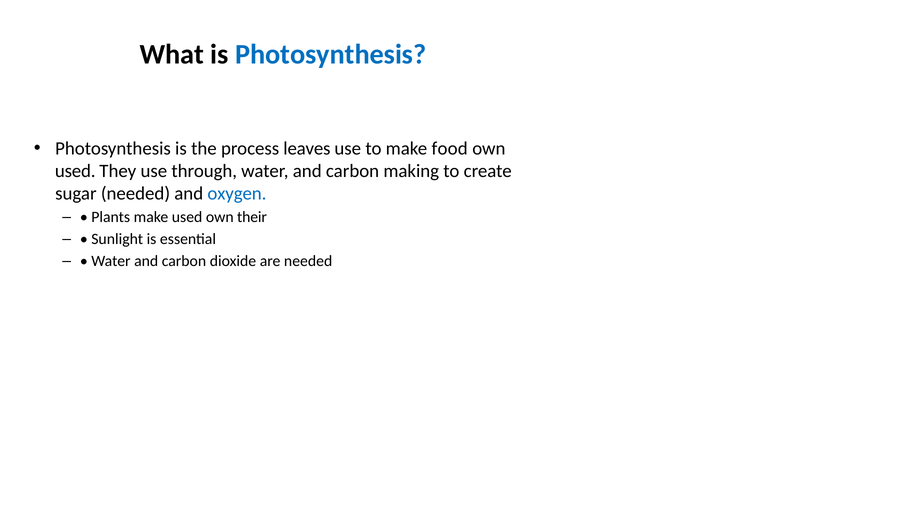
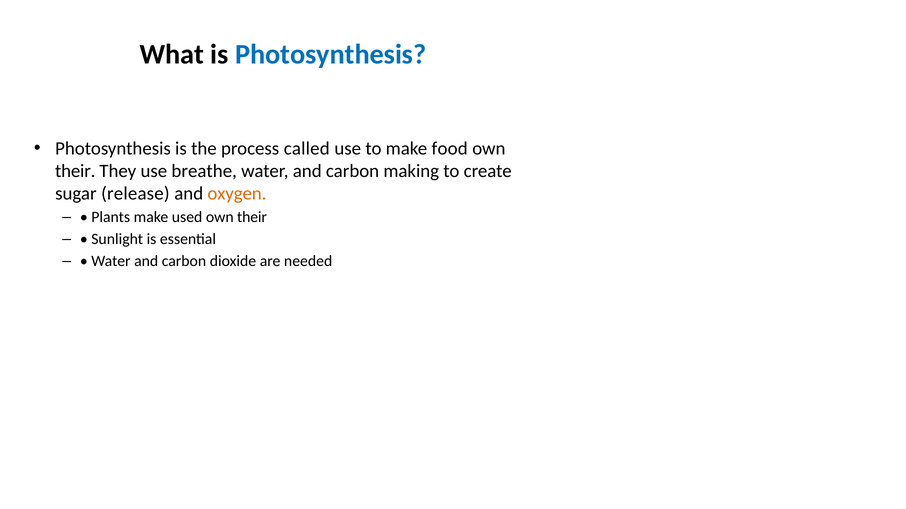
leaves: leaves -> called
used at (75, 171): used -> their
through: through -> breathe
sugar needed: needed -> release
oxygen colour: blue -> orange
